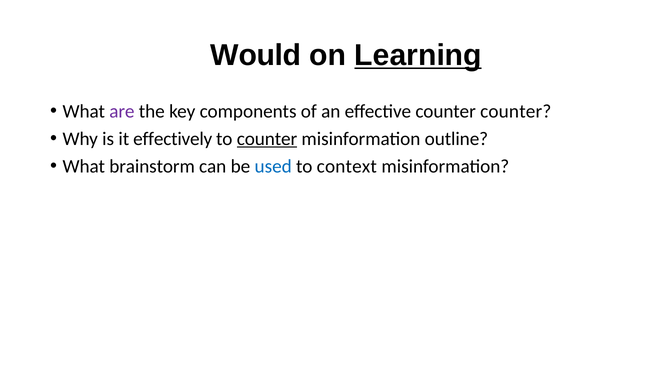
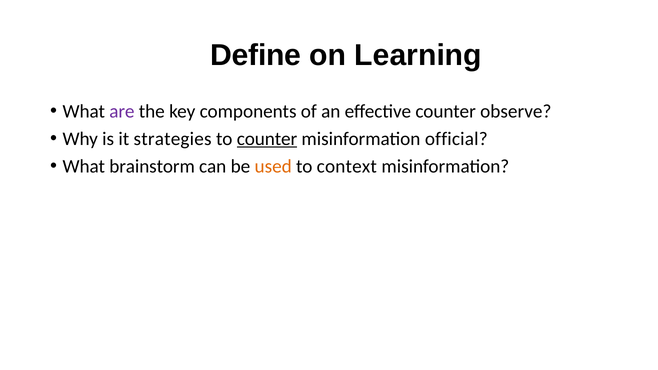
Would: Would -> Define
Learning underline: present -> none
counter counter: counter -> observe
effectively: effectively -> strategies
outline: outline -> official
used colour: blue -> orange
